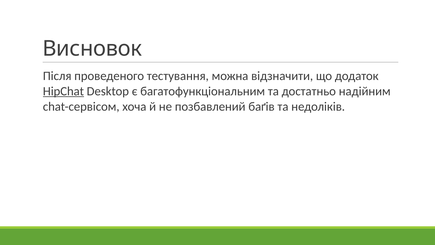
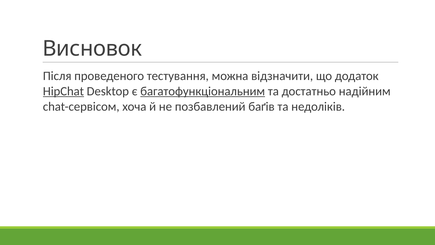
багатофункціональним underline: none -> present
